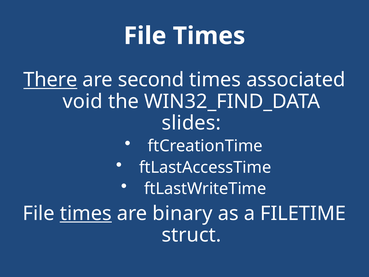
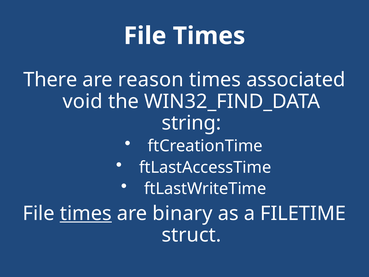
There underline: present -> none
second: second -> reason
slides: slides -> string
